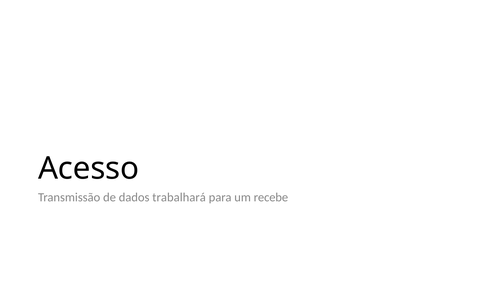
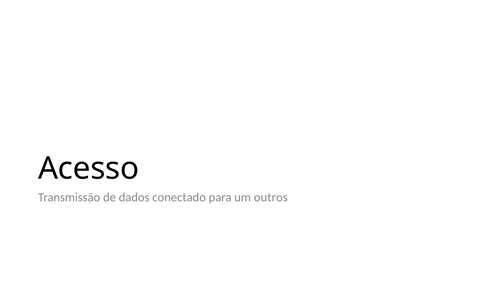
trabalhará: trabalhará -> conectado
recebe: recebe -> outros
